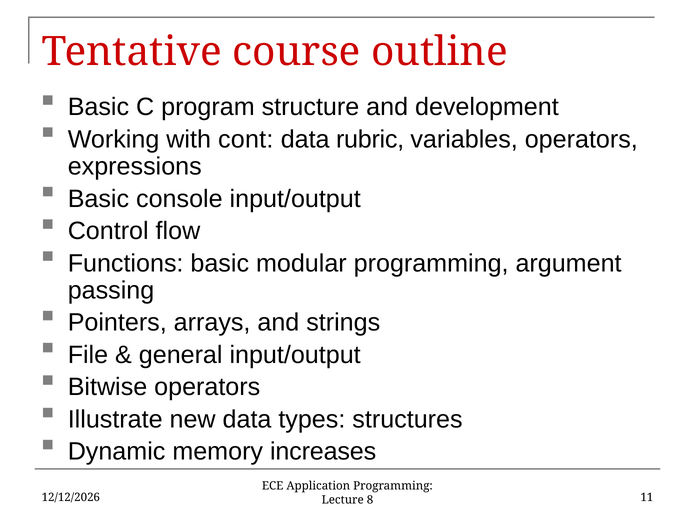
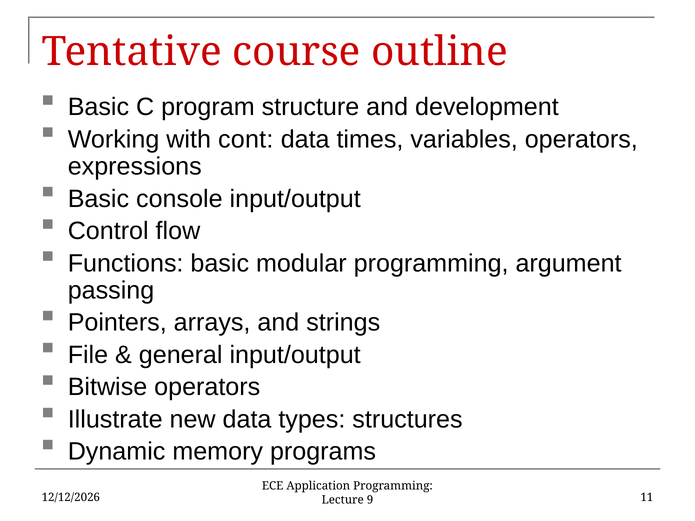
rubric: rubric -> times
increases: increases -> programs
8: 8 -> 9
